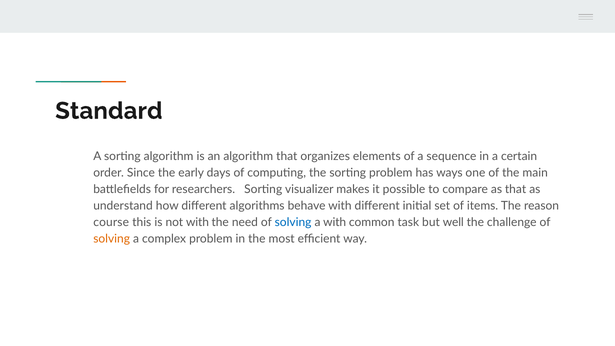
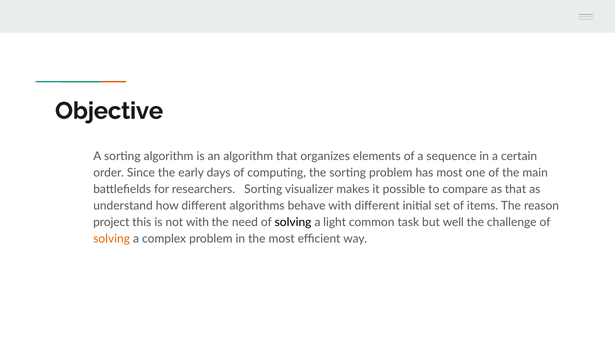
Standard: Standard -> Objective
has ways: ways -> most
course: course -> project
solving at (293, 222) colour: blue -> black
a with: with -> light
